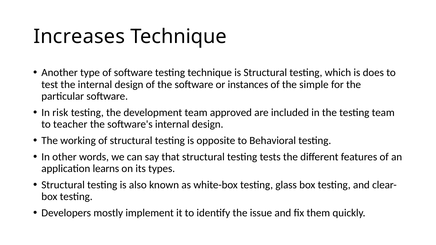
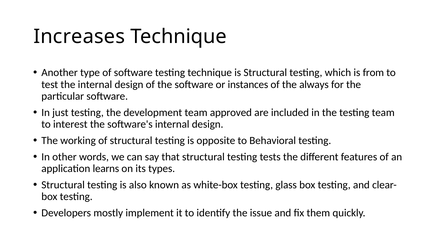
does: does -> from
simple: simple -> always
risk: risk -> just
teacher: teacher -> interest
